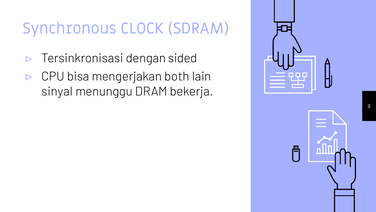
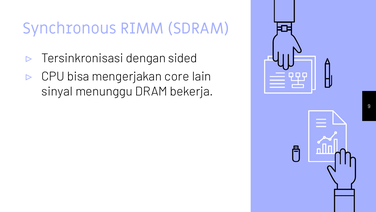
CLOCK: CLOCK -> RIMM
both: both -> core
